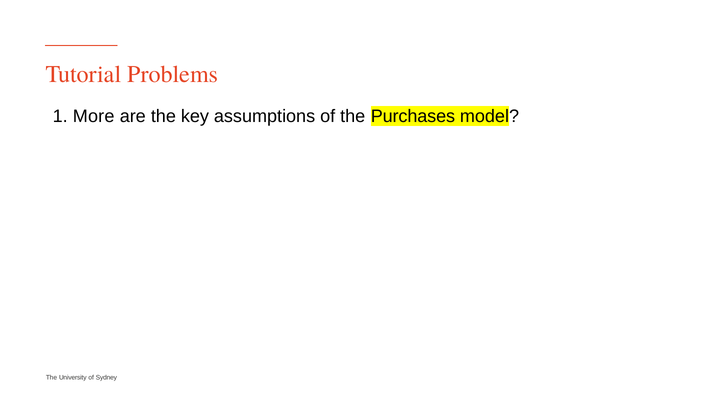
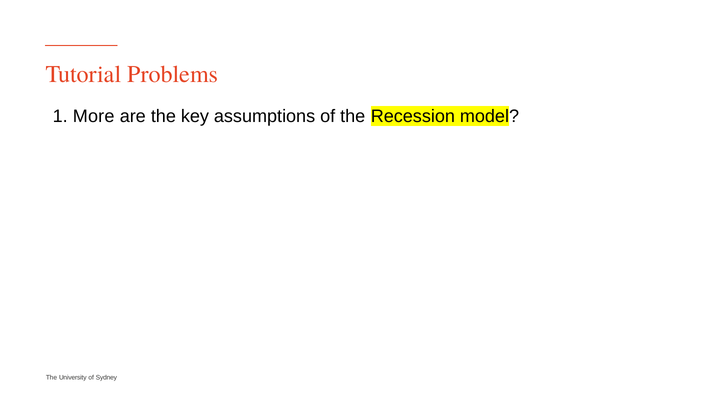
Purchases: Purchases -> Recession
